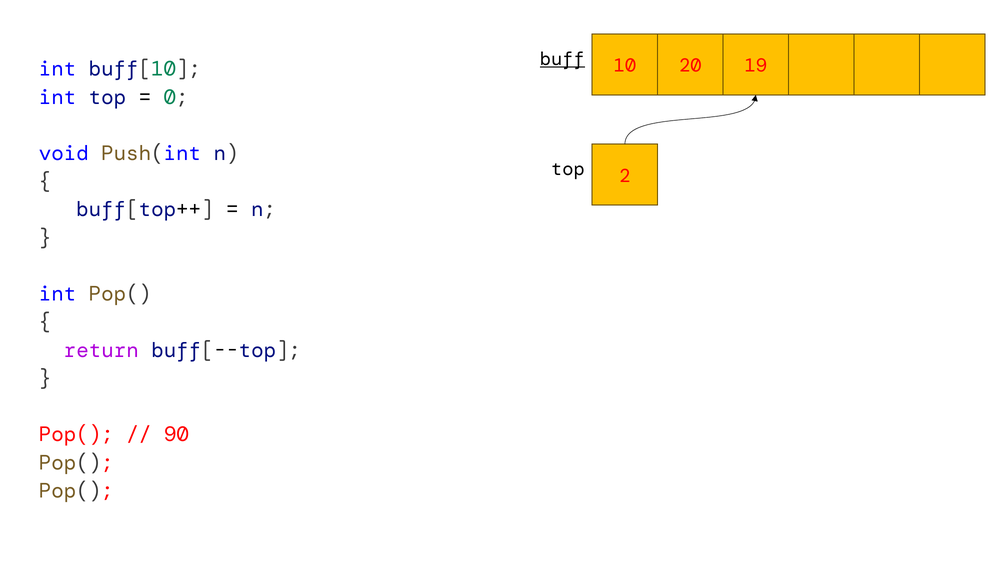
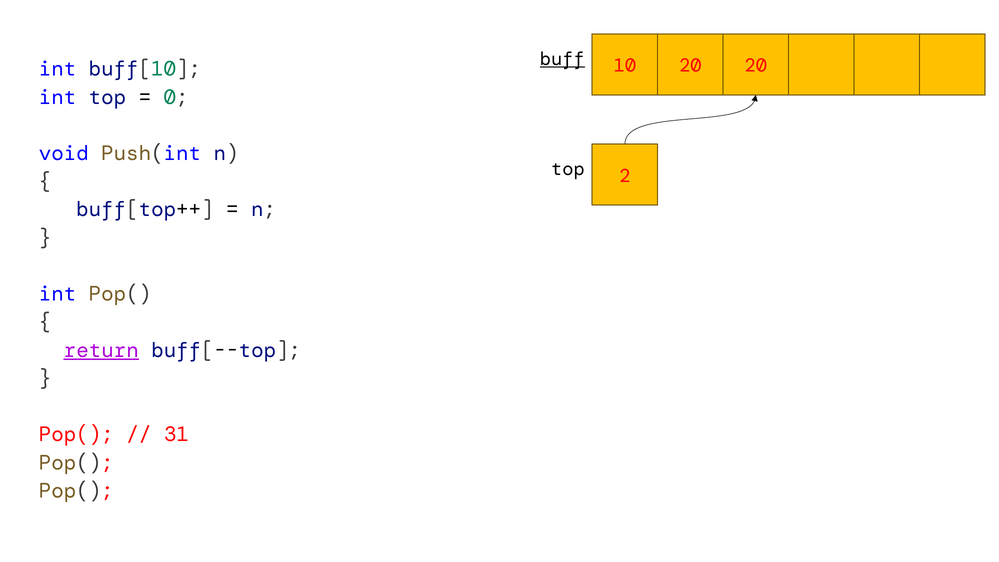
20 19: 19 -> 20
return underline: none -> present
90: 90 -> 31
